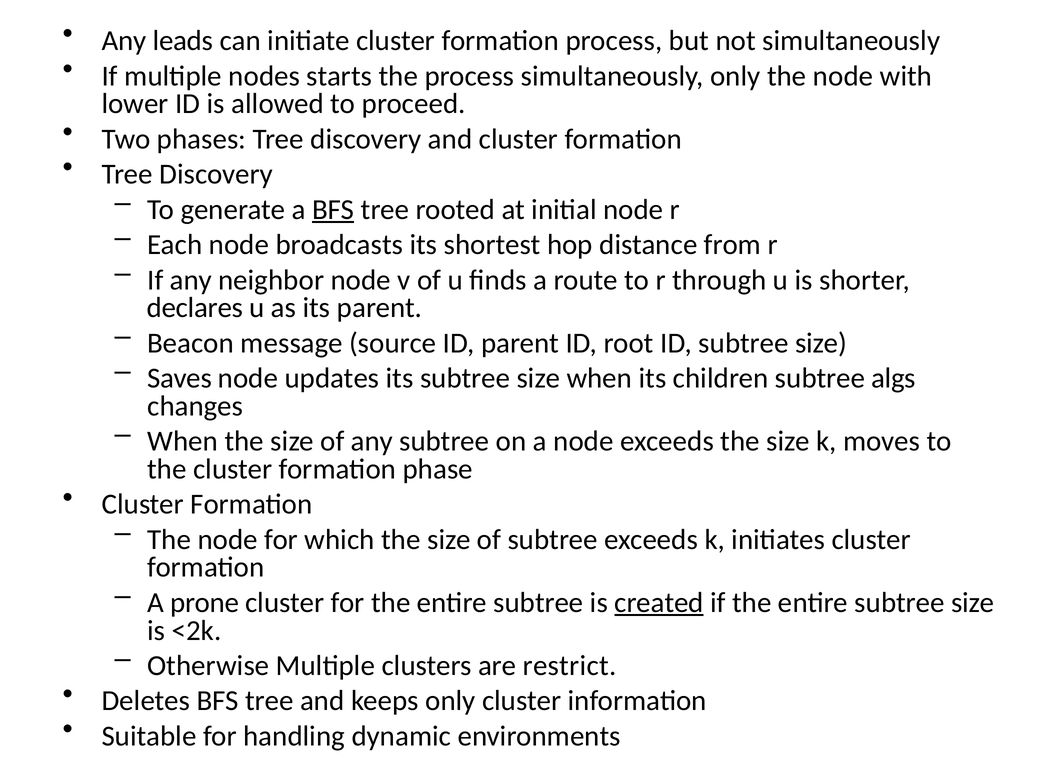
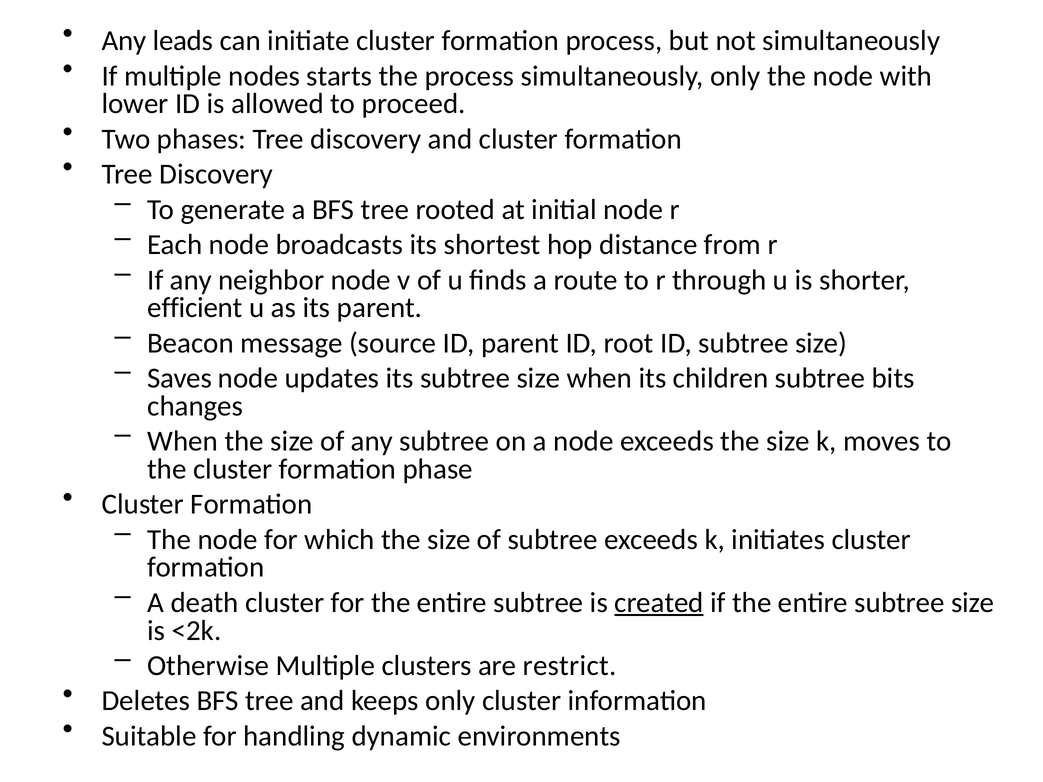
BFS at (333, 210) underline: present -> none
declares: declares -> efficient
algs: algs -> bits
prone: prone -> death
